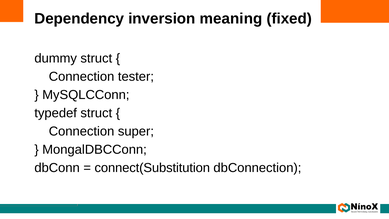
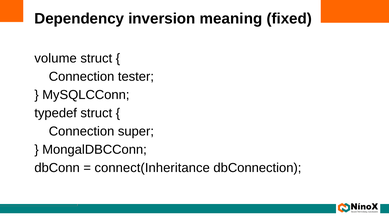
dummy: dummy -> volume
connect(Substitution: connect(Substitution -> connect(Inheritance
